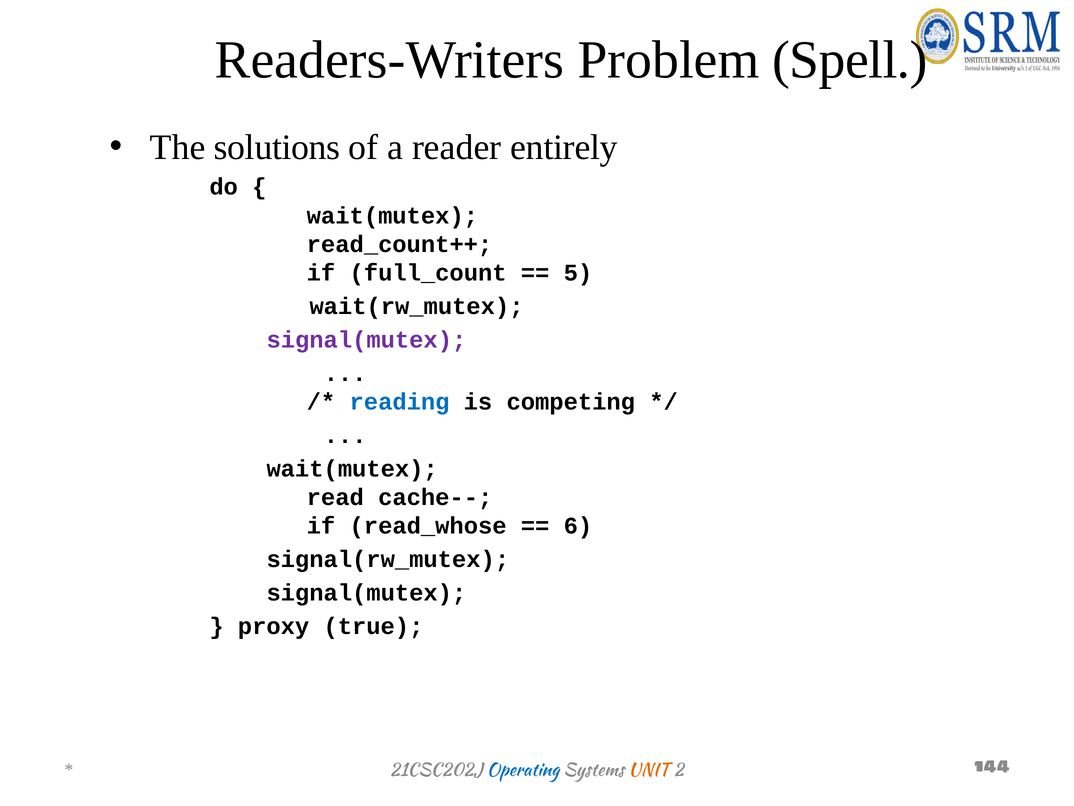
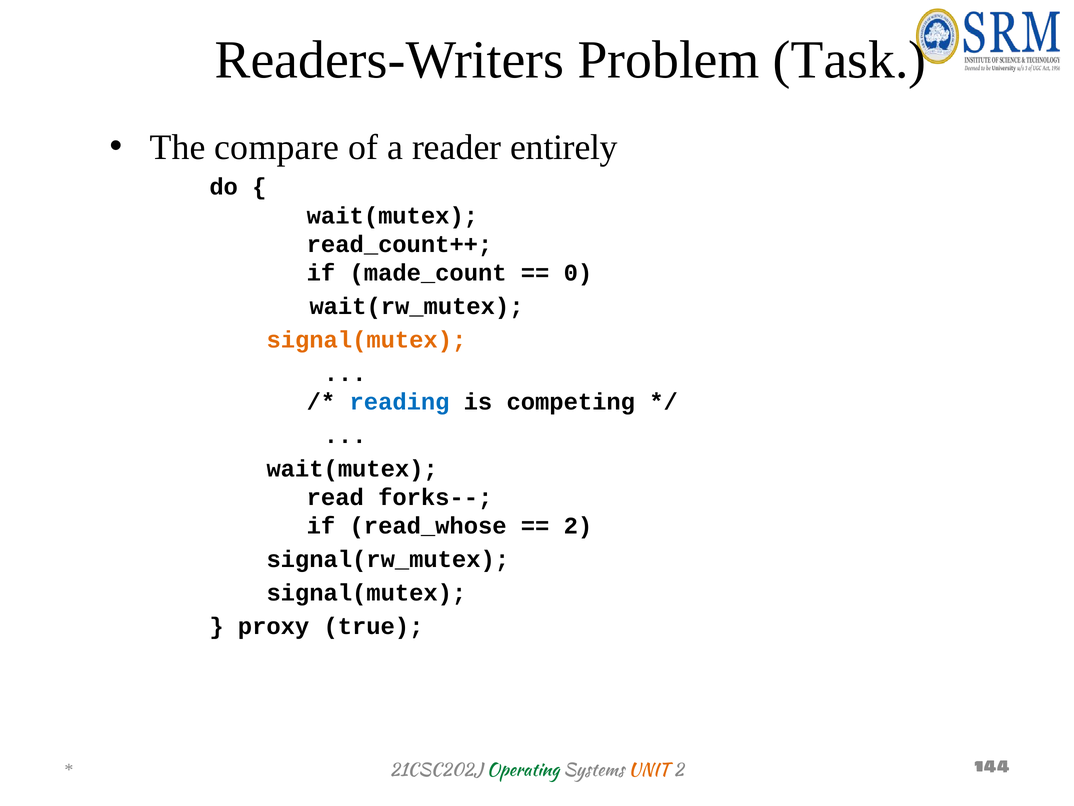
Spell: Spell -> Task
solutions: solutions -> compare
full_count: full_count -> made_count
5: 5 -> 0
signal(mutex at (366, 340) colour: purple -> orange
cache--: cache-- -> forks--
6 at (578, 526): 6 -> 2
Operating colour: blue -> green
